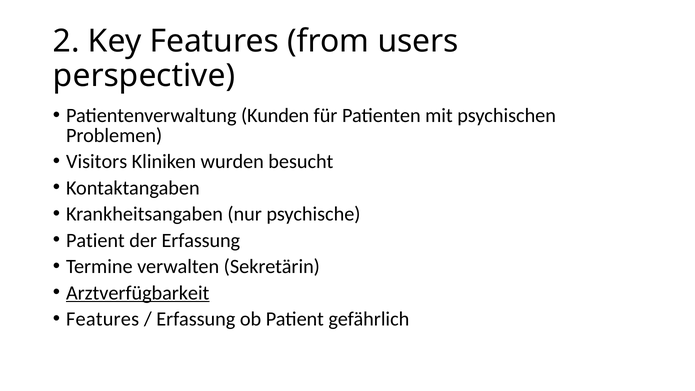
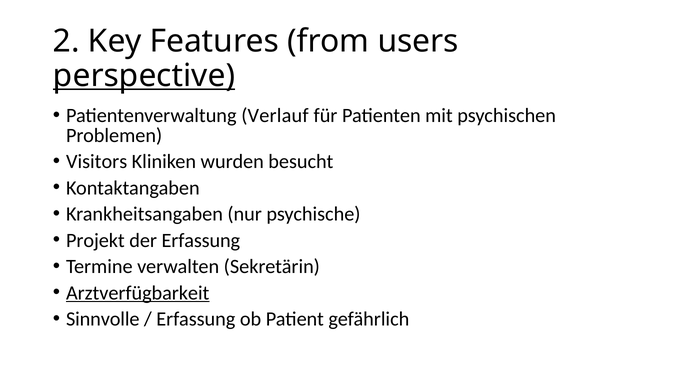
perspective underline: none -> present
Kunden: Kunden -> Verlauf
Patient at (95, 240): Patient -> Projekt
Features at (103, 319): Features -> Sinnvolle
